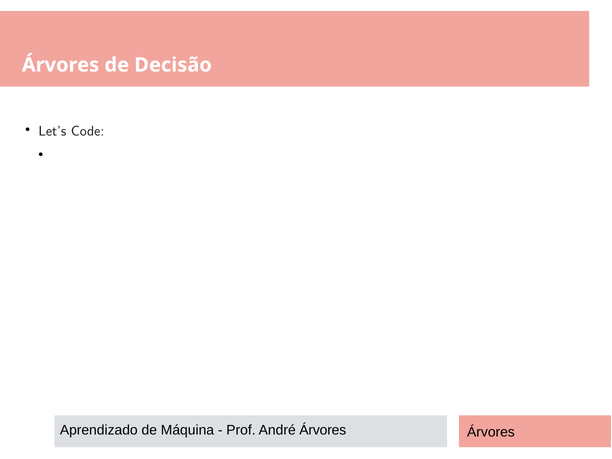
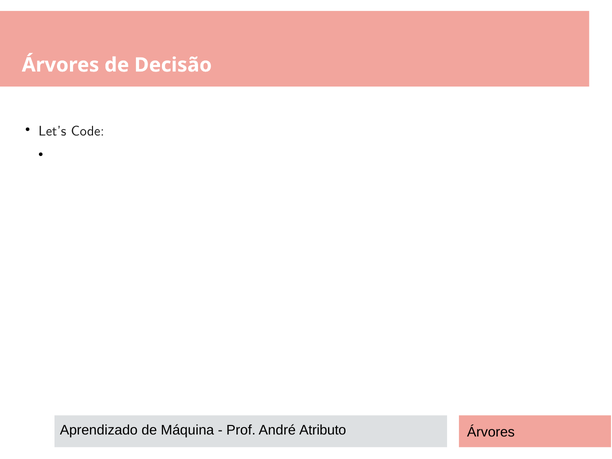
André Árvores: Árvores -> Atributo
